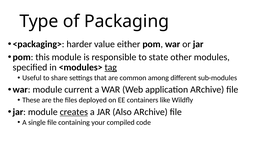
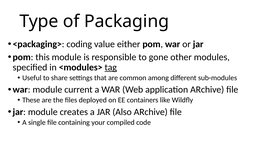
harder: harder -> coding
state: state -> gone
creates underline: present -> none
